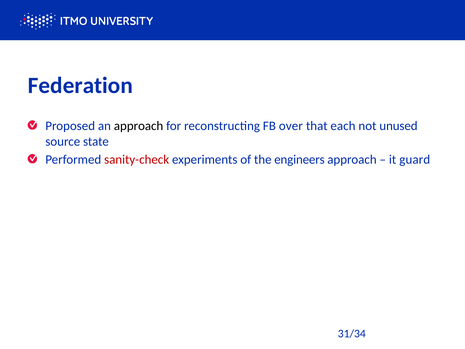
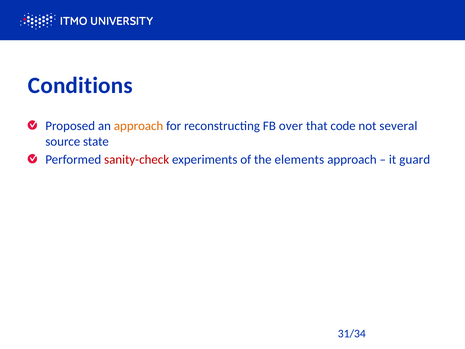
Federation: Federation -> Conditions
approach at (139, 126) colour: black -> orange
each: each -> code
unused: unused -> several
engineers: engineers -> elements
